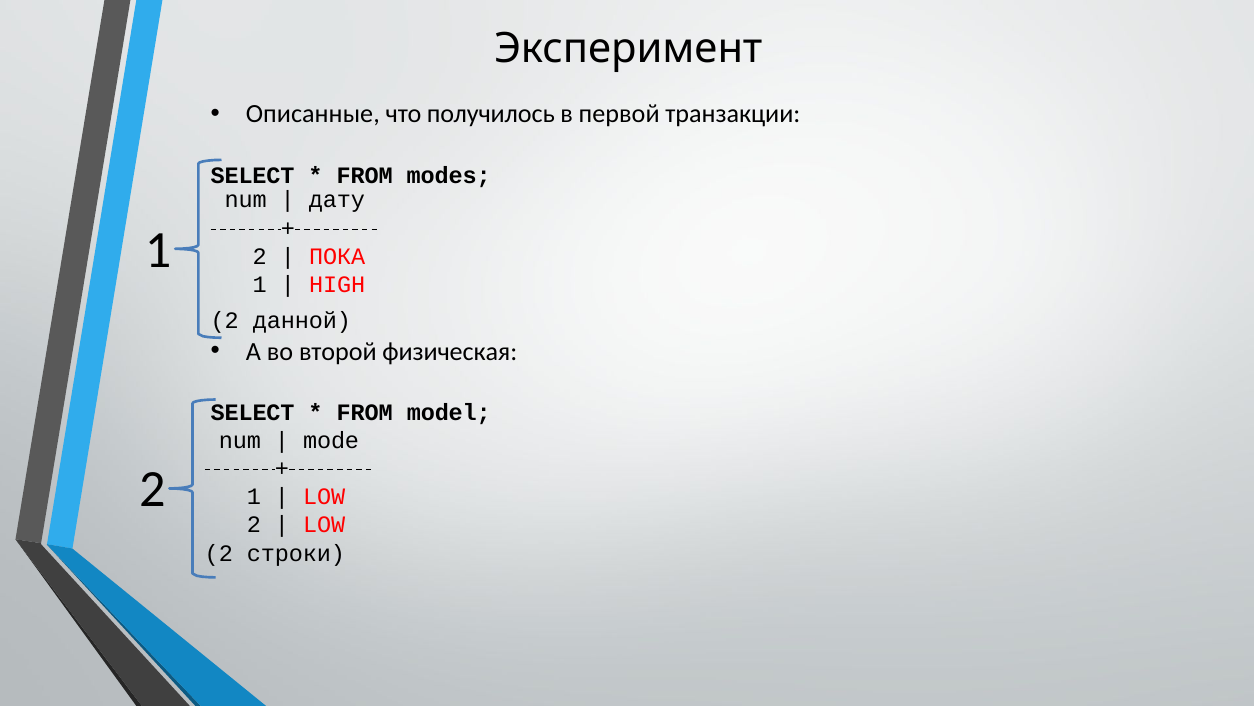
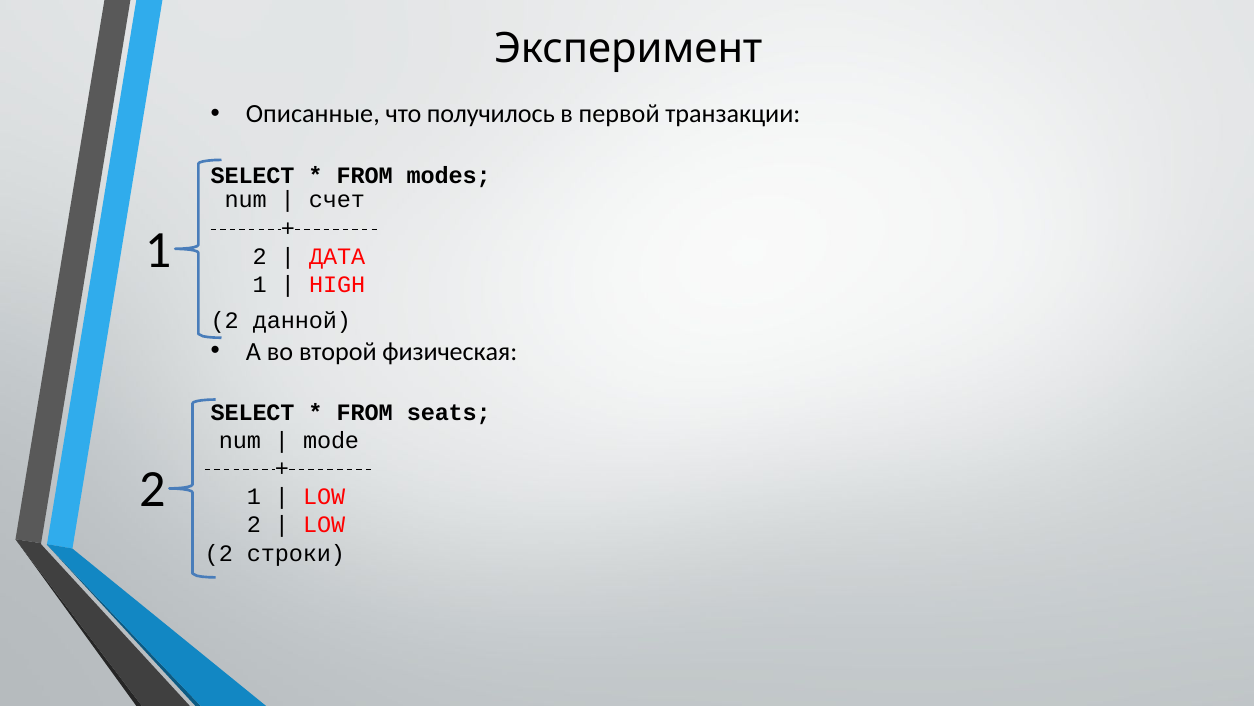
дату: дату -> счет
ПОКА: ПОКА -> ДАТА
model: model -> seats
